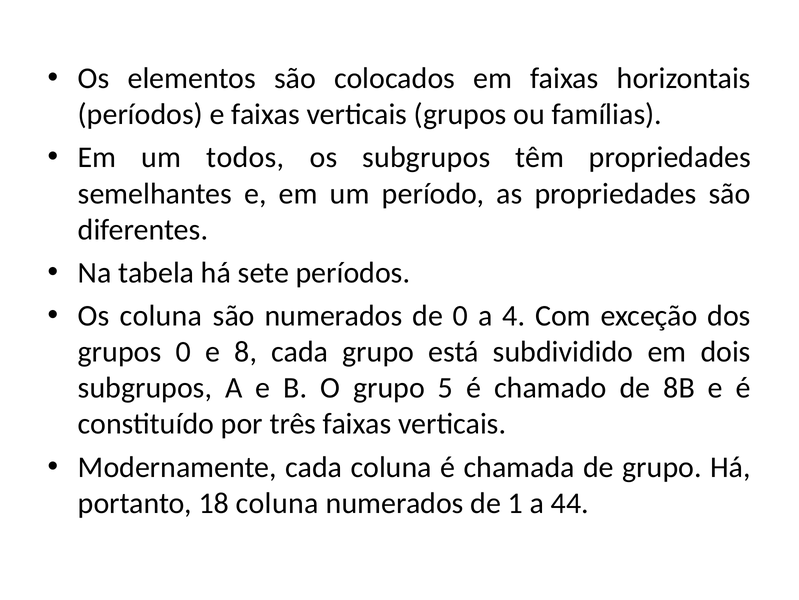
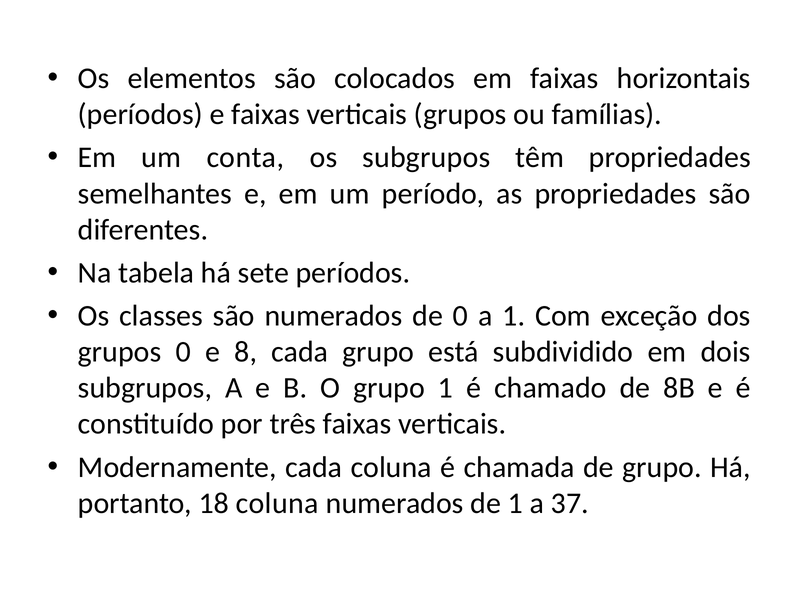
todos: todos -> conta
Os coluna: coluna -> classes
a 4: 4 -> 1
grupo 5: 5 -> 1
44: 44 -> 37
